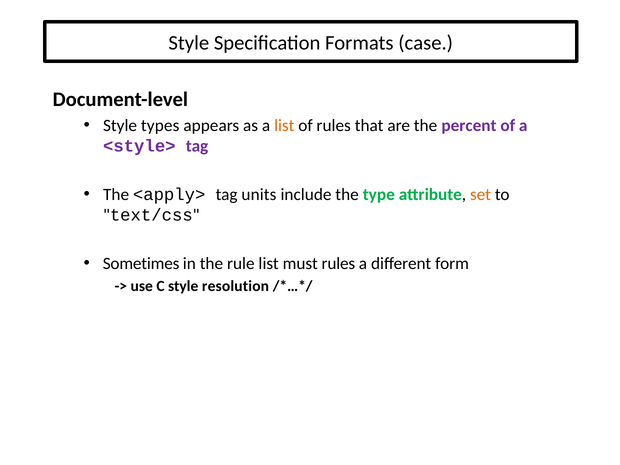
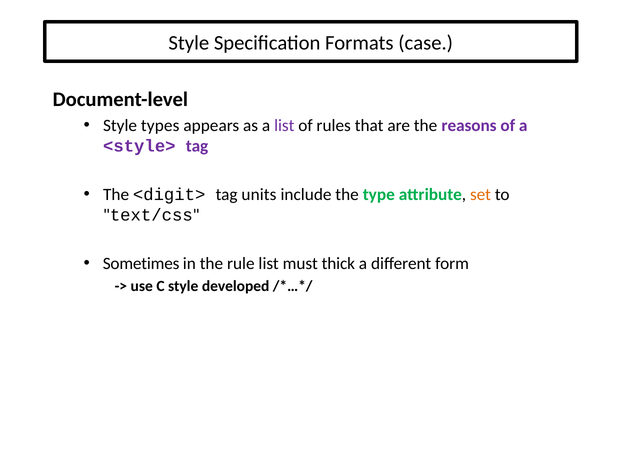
list at (284, 126) colour: orange -> purple
percent: percent -> reasons
<apply>: <apply> -> <digit>
must rules: rules -> thick
resolution: resolution -> developed
